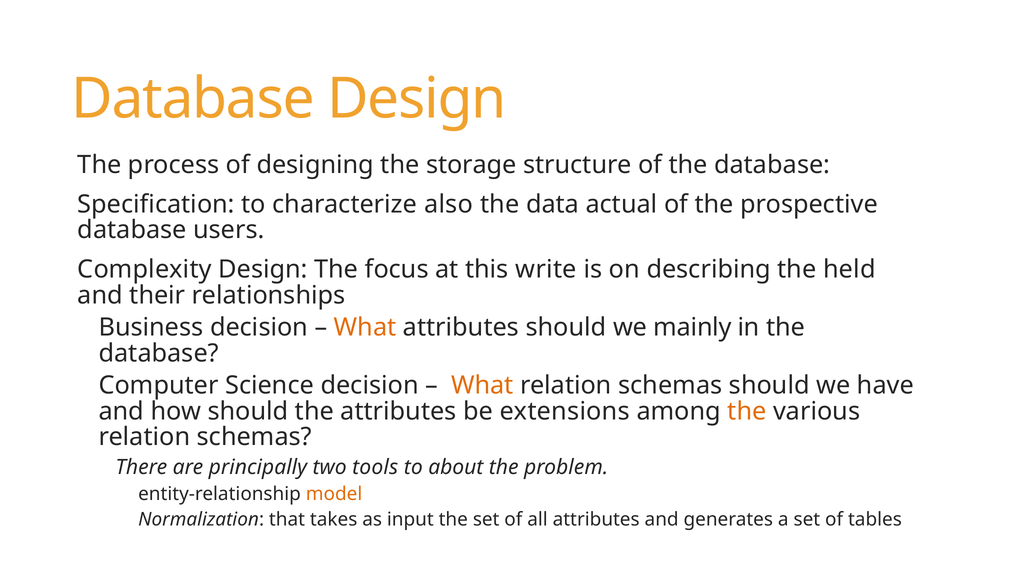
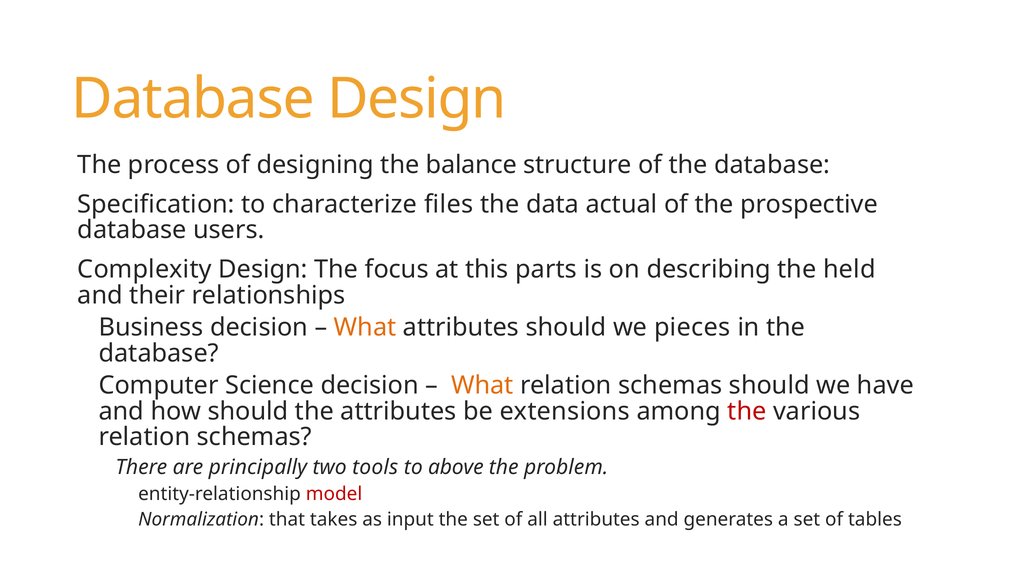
storage: storage -> balance
also: also -> files
write: write -> parts
mainly: mainly -> pieces
the at (747, 411) colour: orange -> red
about: about -> above
model colour: orange -> red
